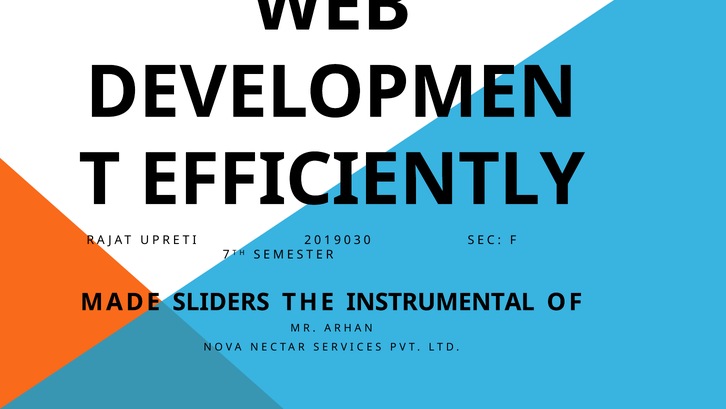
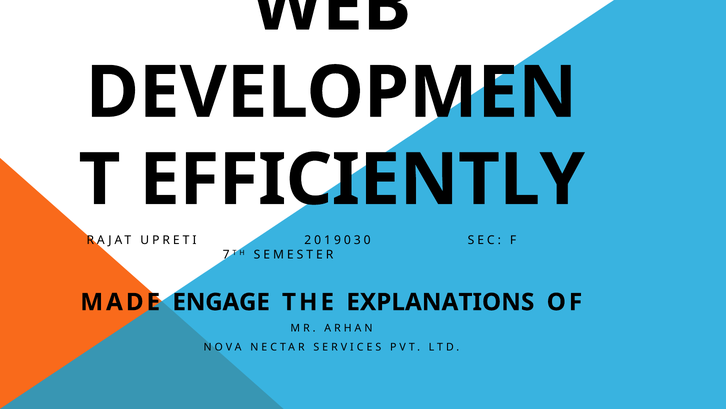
SLIDERS: SLIDERS -> ENGAGE
INSTRUMENTAL: INSTRUMENTAL -> EXPLANATIONS
